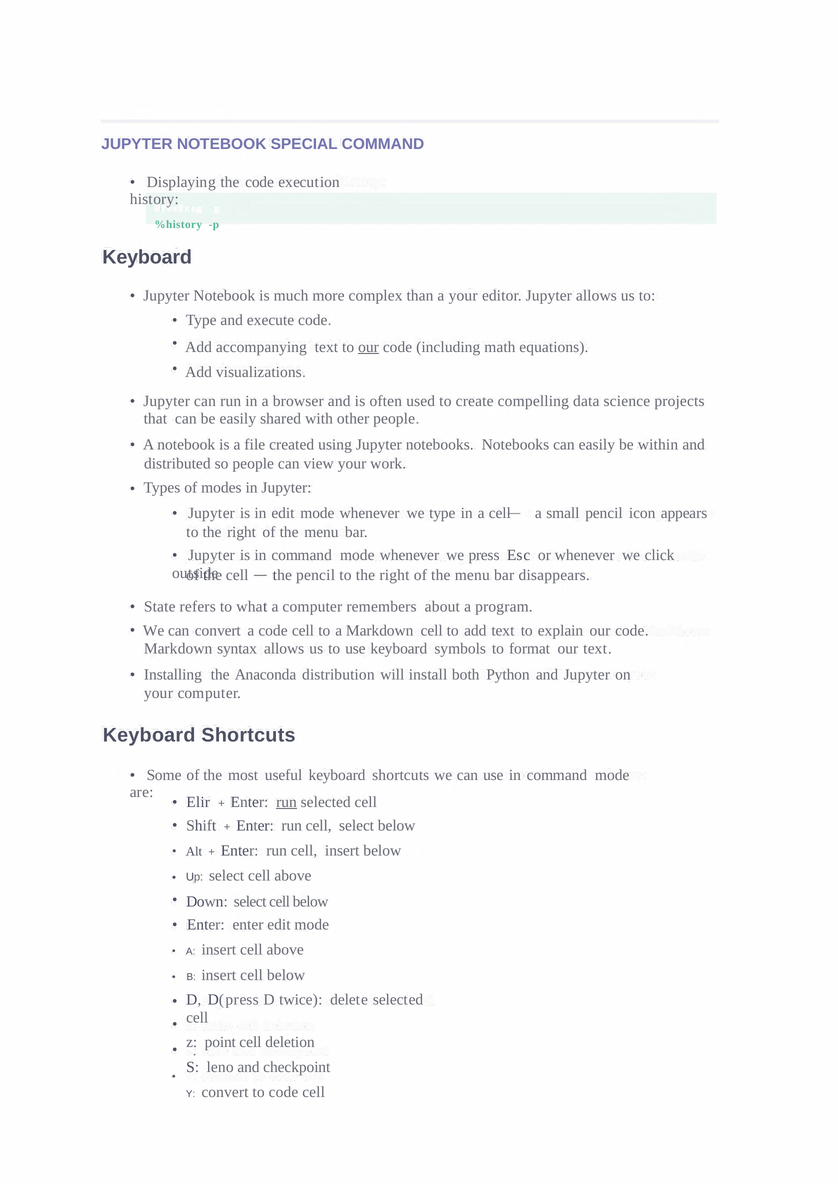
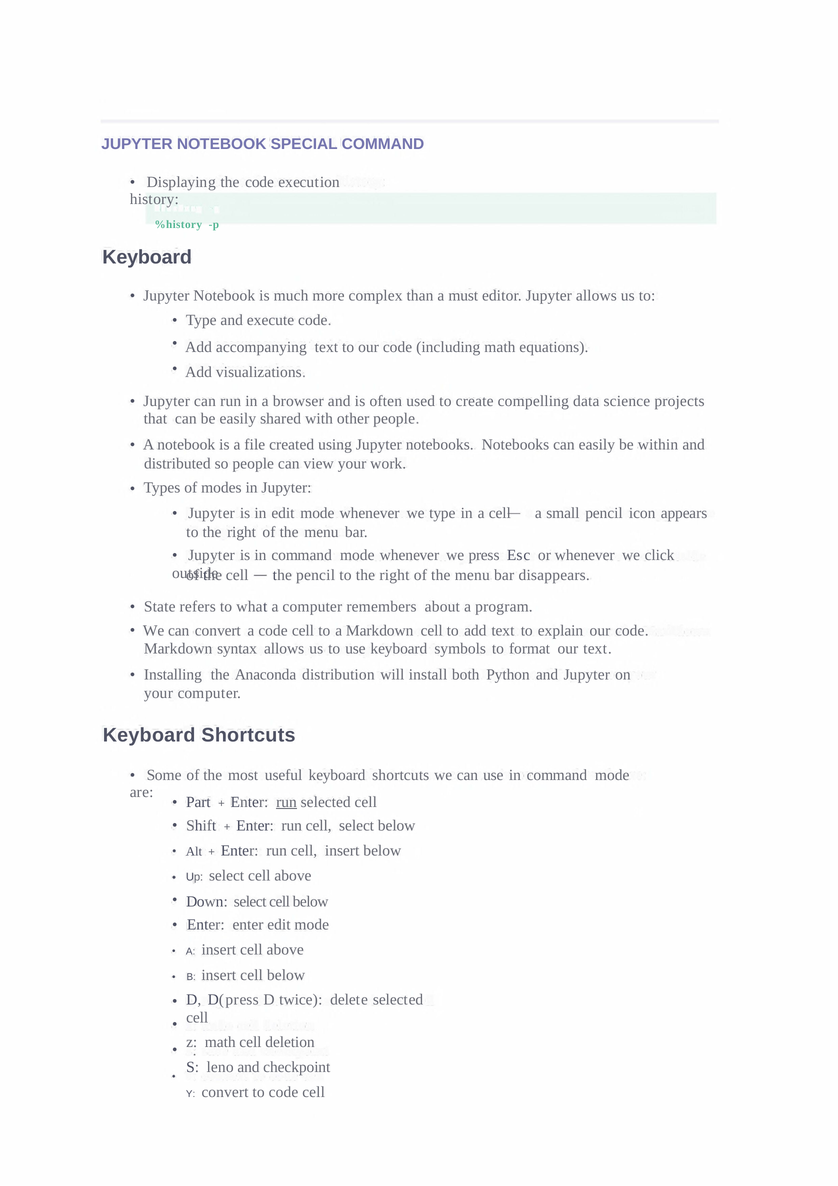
a your: your -> must
our at (369, 347) underline: present -> none
Elir: Elir -> Part
z point: point -> math
